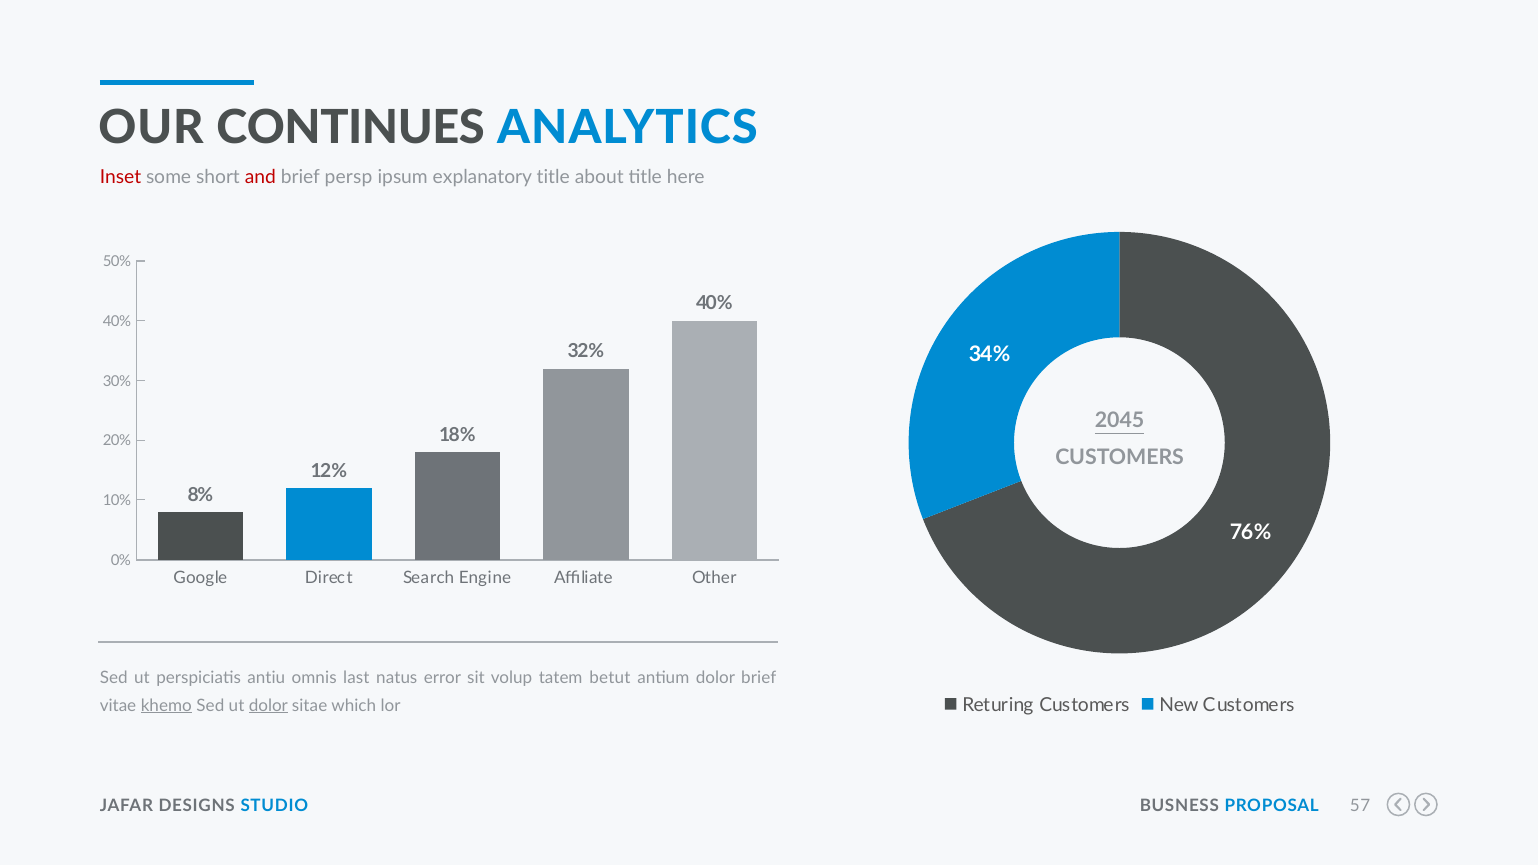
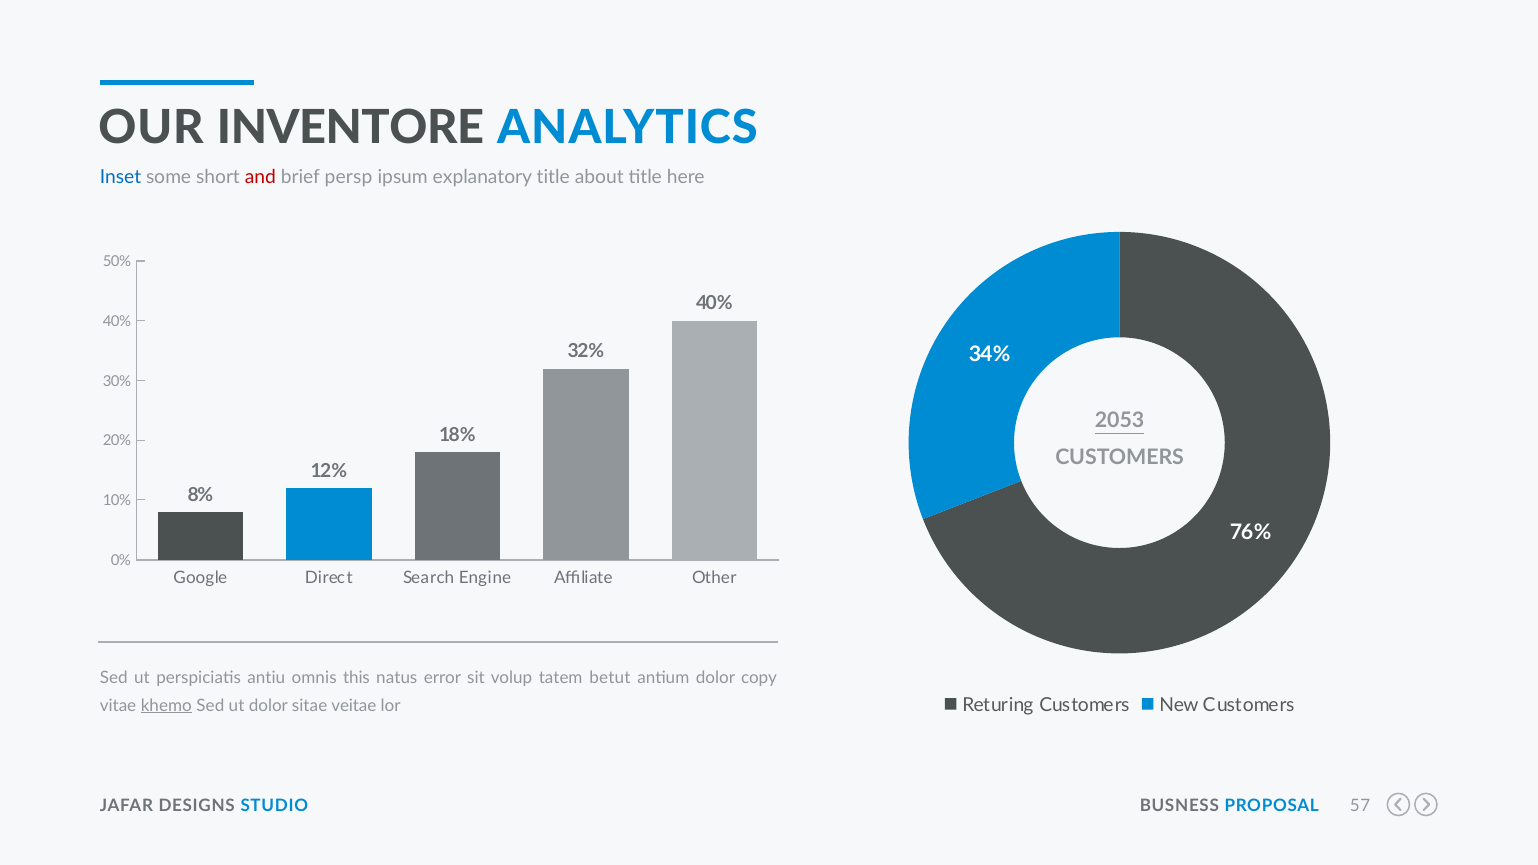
CONTINUES: CONTINUES -> INVENTORE
Inset colour: red -> blue
2045: 2045 -> 2053
last: last -> this
dolor brief: brief -> copy
dolor at (268, 706) underline: present -> none
which: which -> veitae
